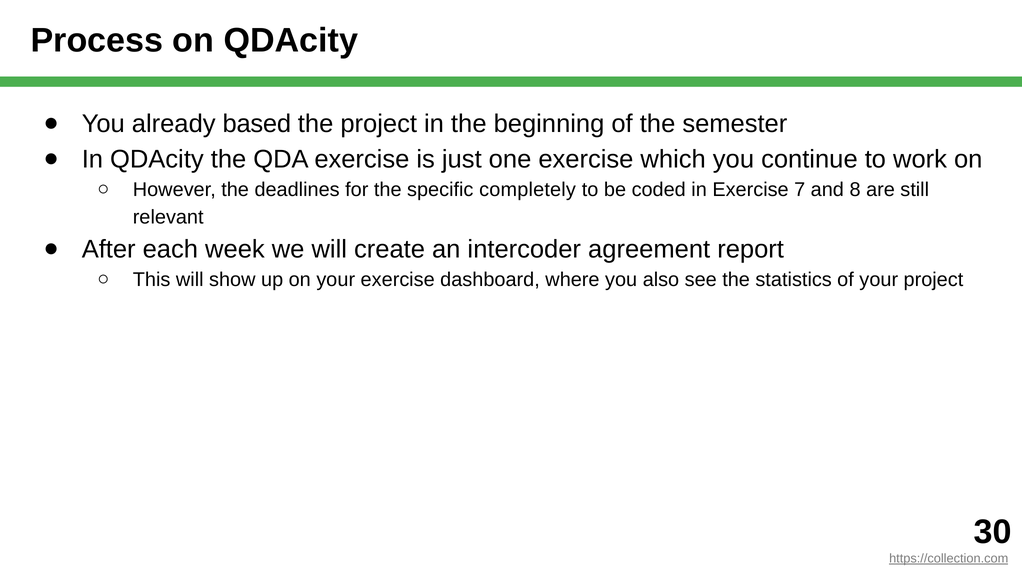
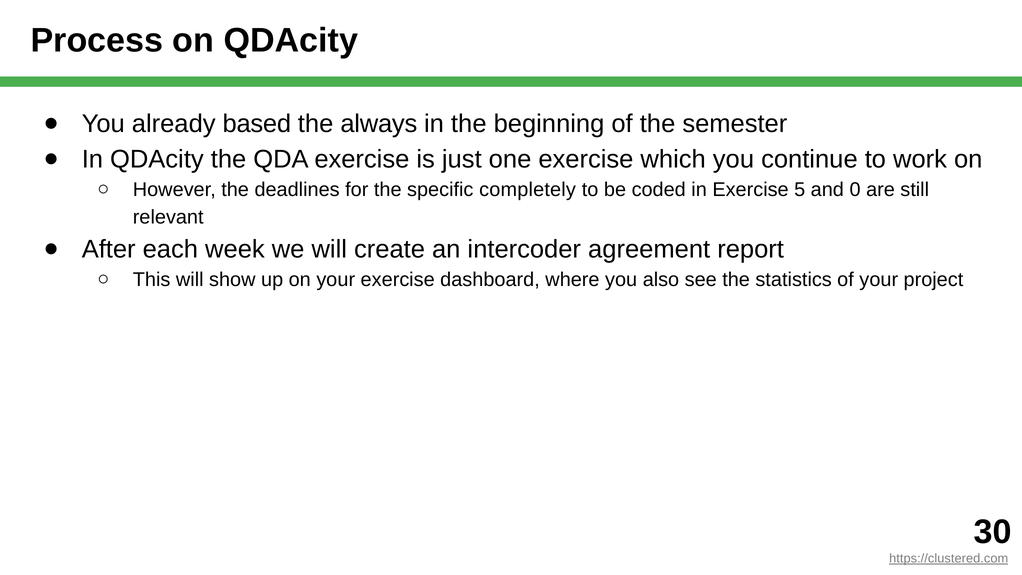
the project: project -> always
7: 7 -> 5
8: 8 -> 0
https://collection.com: https://collection.com -> https://clustered.com
